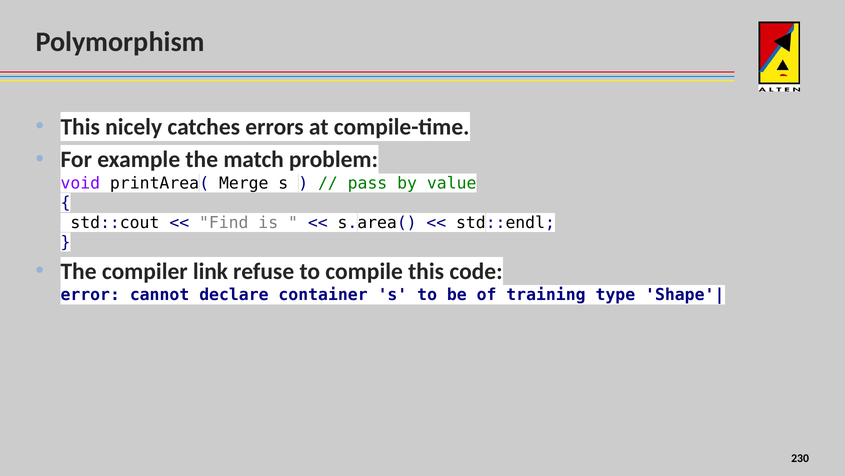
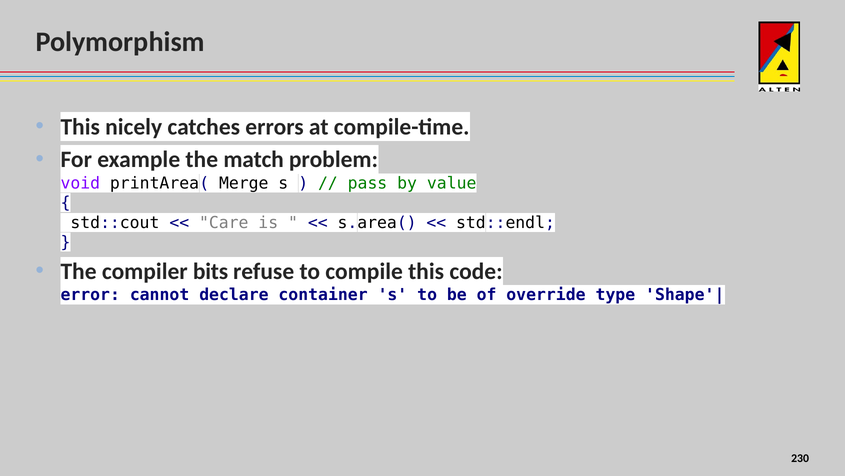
Find: Find -> Care
link: link -> bits
training: training -> override
